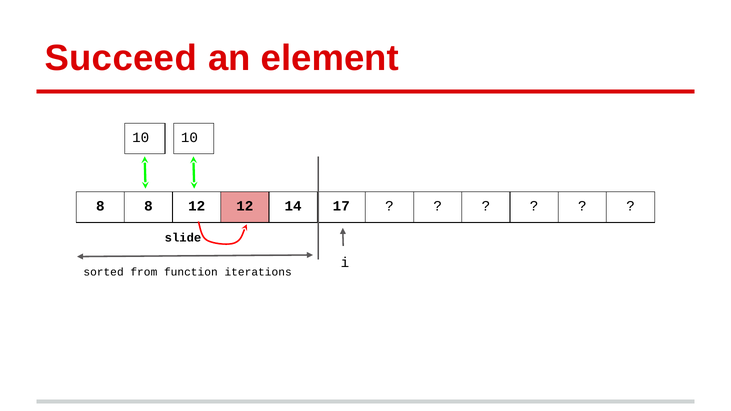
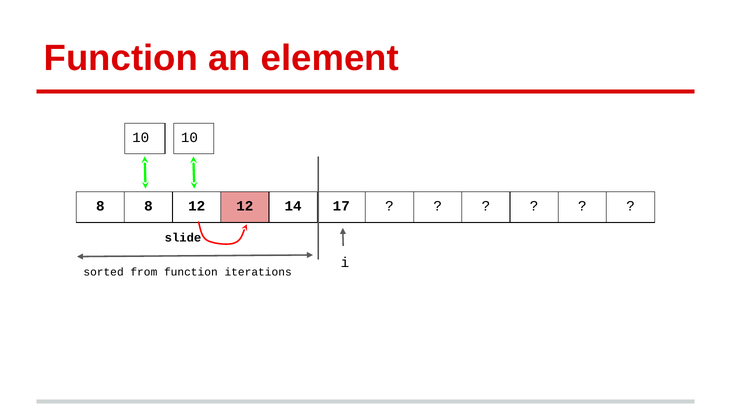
Succeed at (121, 58): Succeed -> Function
